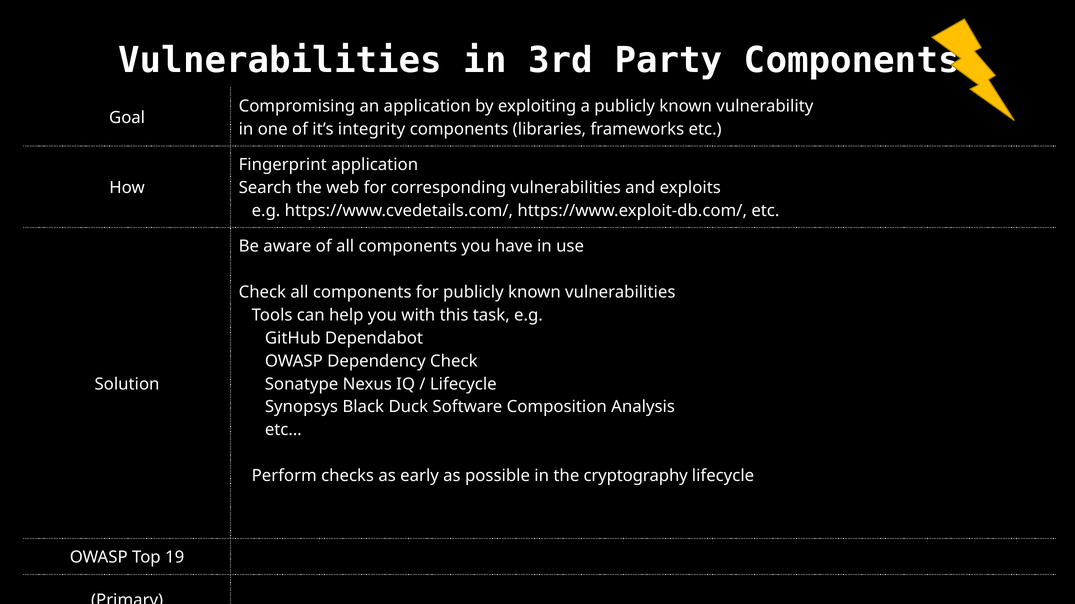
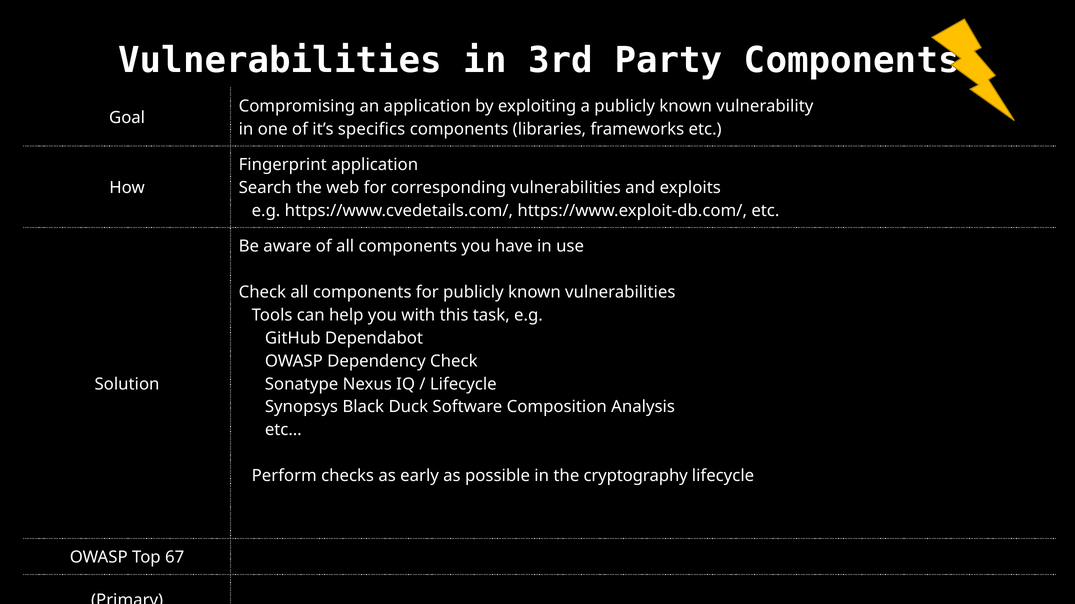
integrity: integrity -> specifics
19: 19 -> 67
